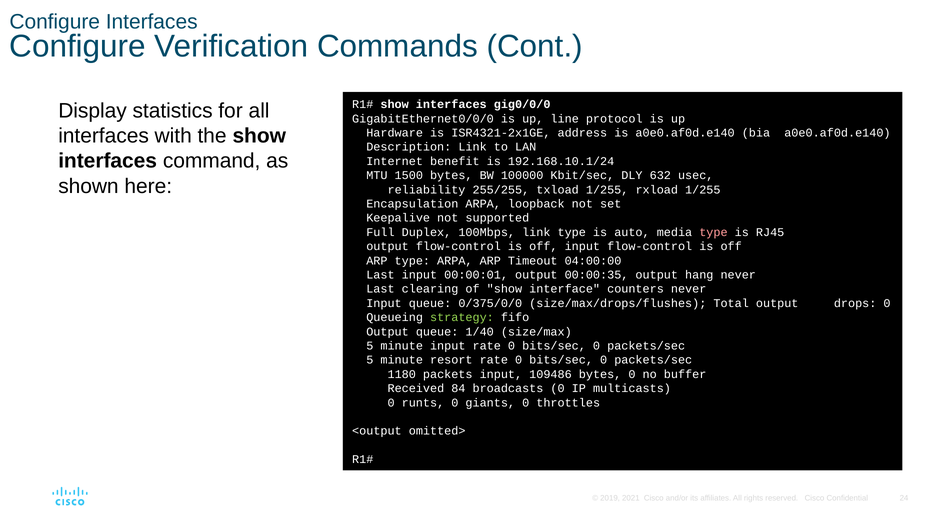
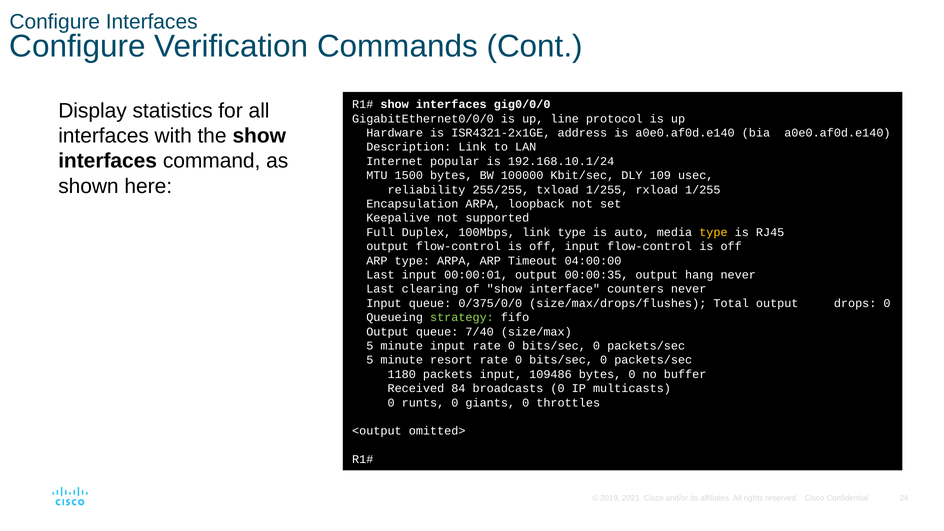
benefit: benefit -> popular
632: 632 -> 109
type at (713, 232) colour: pink -> yellow
1/40: 1/40 -> 7/40
